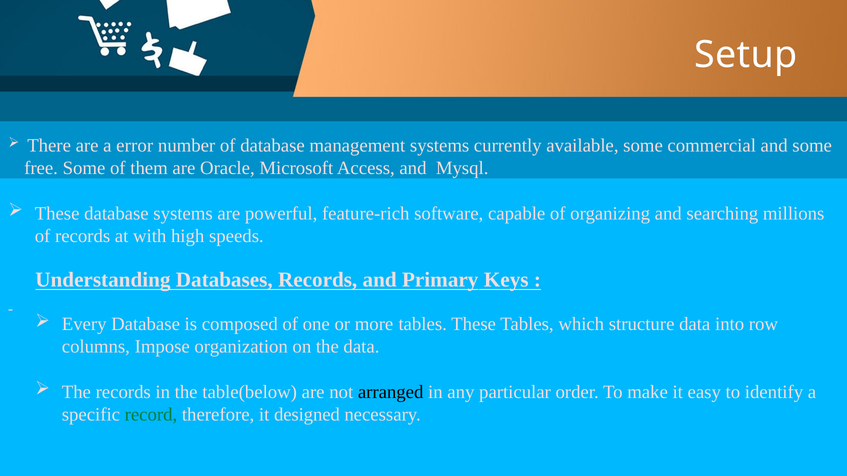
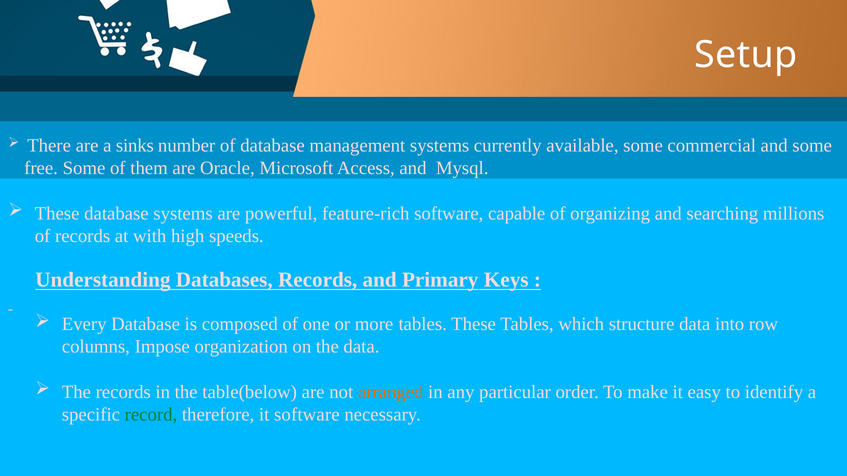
error: error -> sinks
arranged colour: black -> orange
it designed: designed -> software
